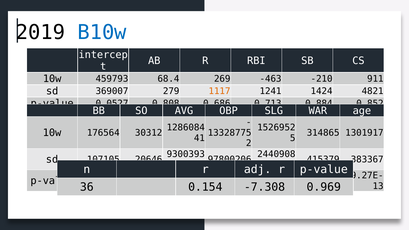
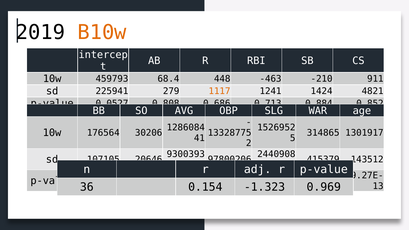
B10w colour: blue -> orange
269: 269 -> 448
369007: 369007 -> 225941
30312: 30312 -> 30206
383367: 383367 -> 143512
-7.308: -7.308 -> -1.323
